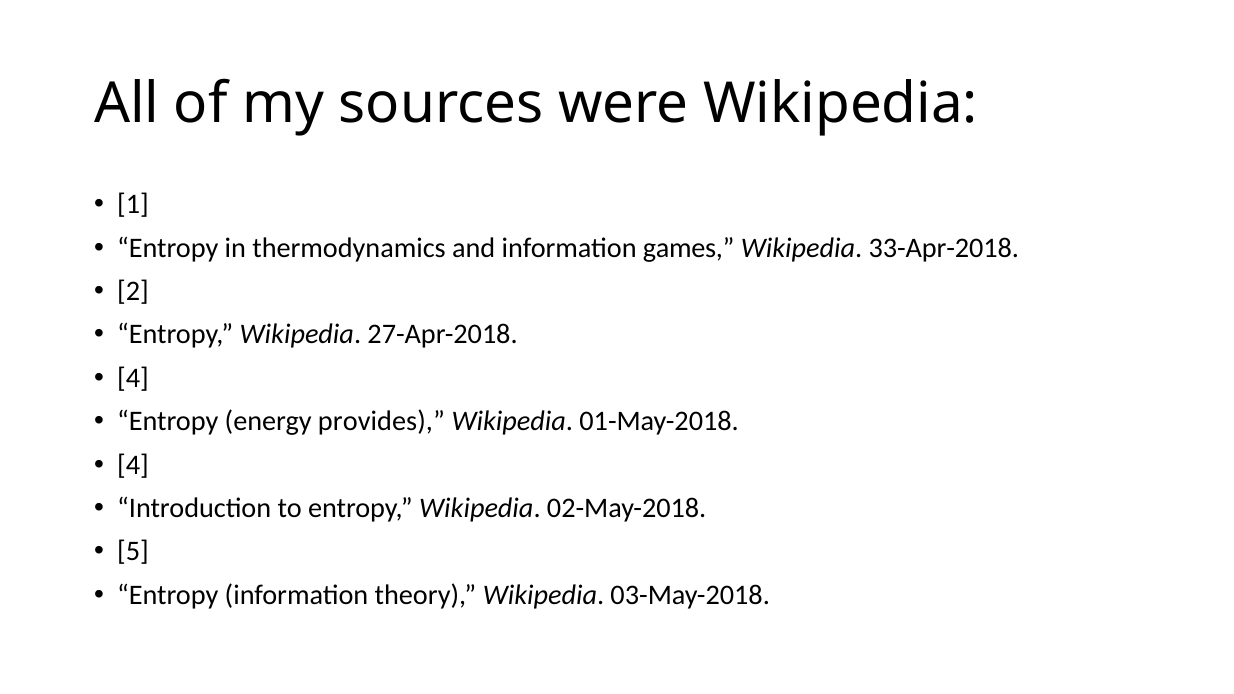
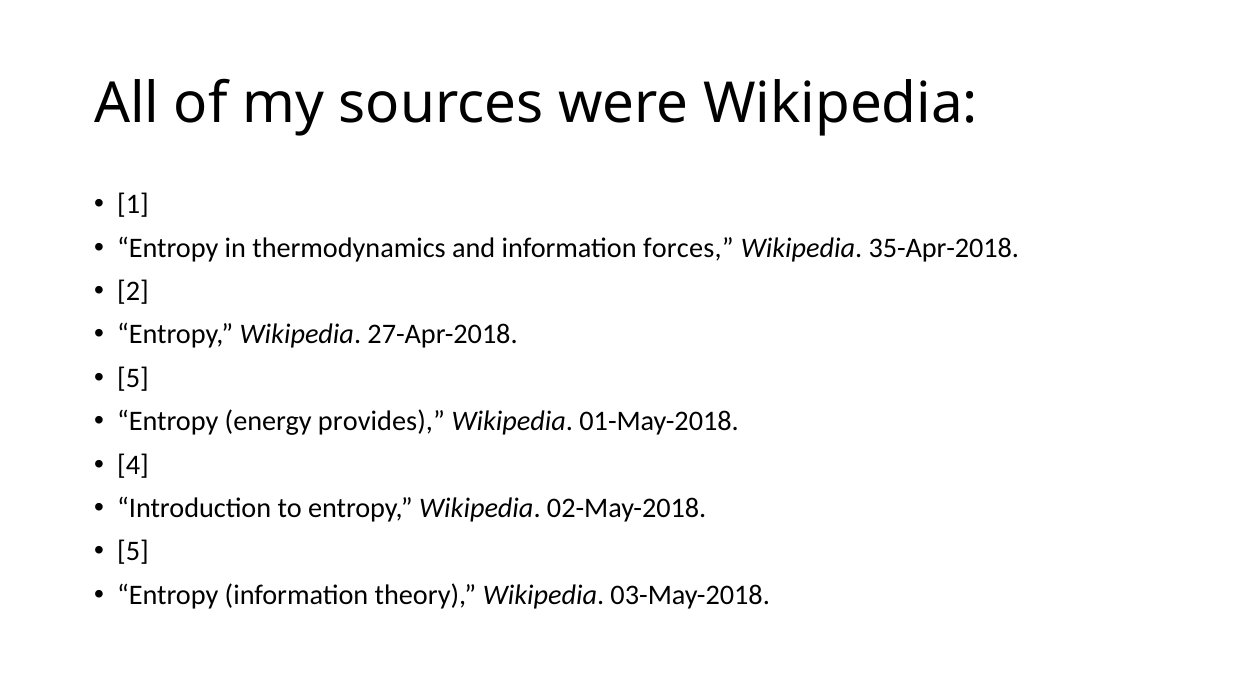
games: games -> forces
33-Apr-2018: 33-Apr-2018 -> 35-Apr-2018
4 at (133, 378): 4 -> 5
